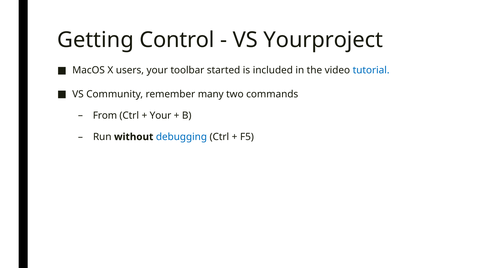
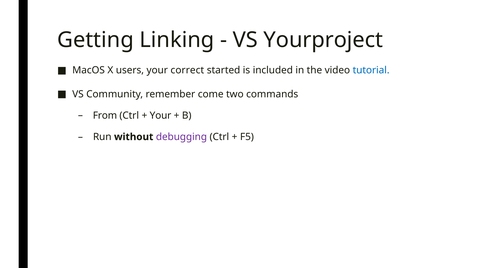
Control: Control -> Linking
toolbar: toolbar -> correct
many: many -> come
debugging colour: blue -> purple
